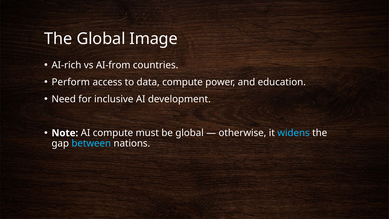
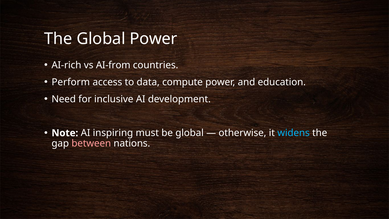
Global Image: Image -> Power
AI compute: compute -> inspiring
between colour: light blue -> pink
